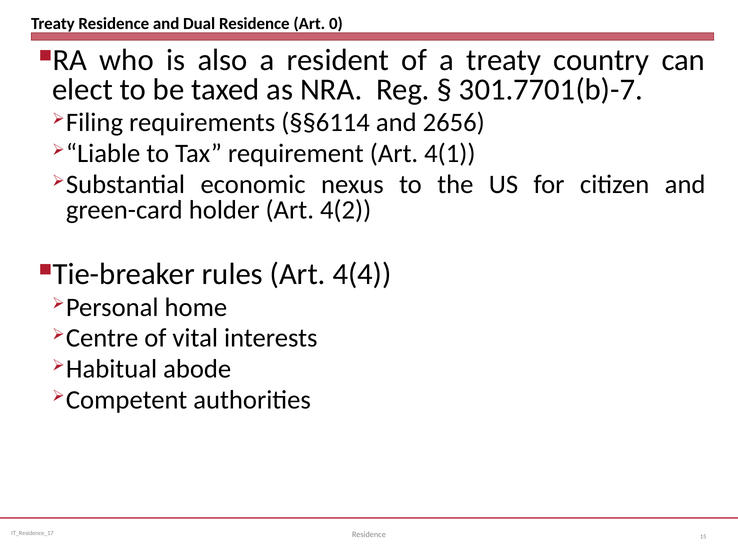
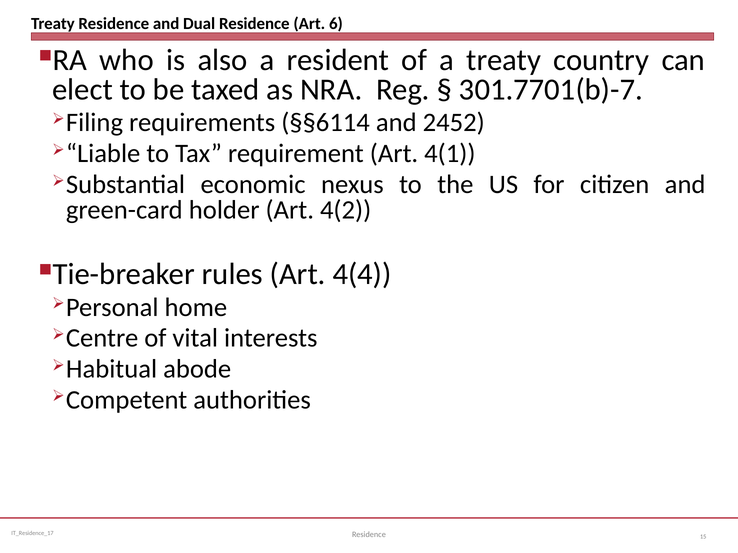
0: 0 -> 6
2656: 2656 -> 2452
